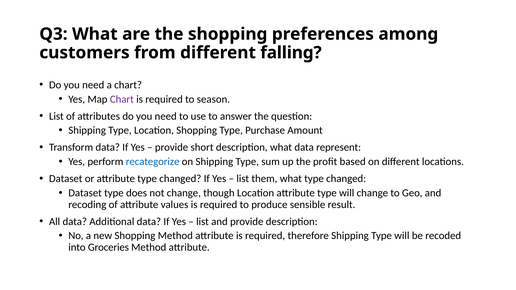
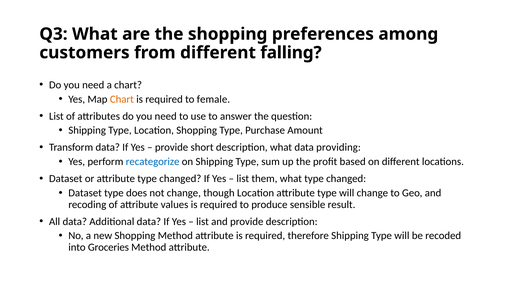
Chart at (122, 99) colour: purple -> orange
season: season -> female
represent: represent -> providing
